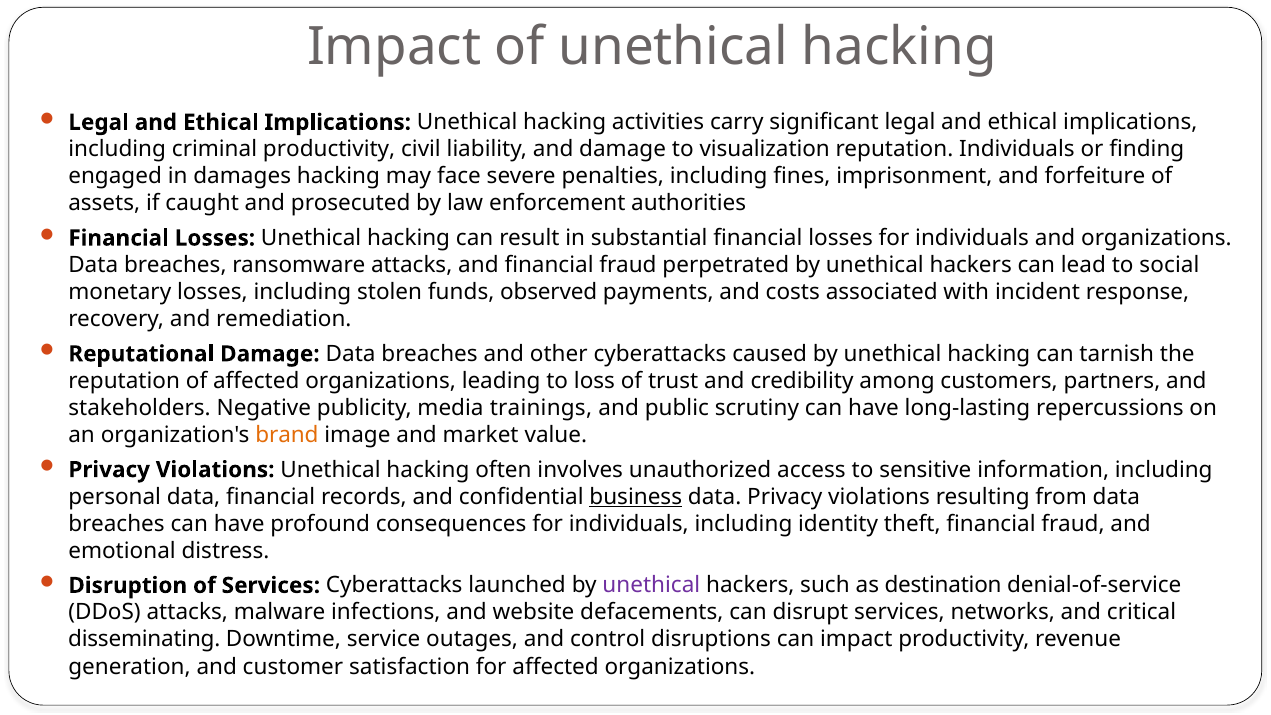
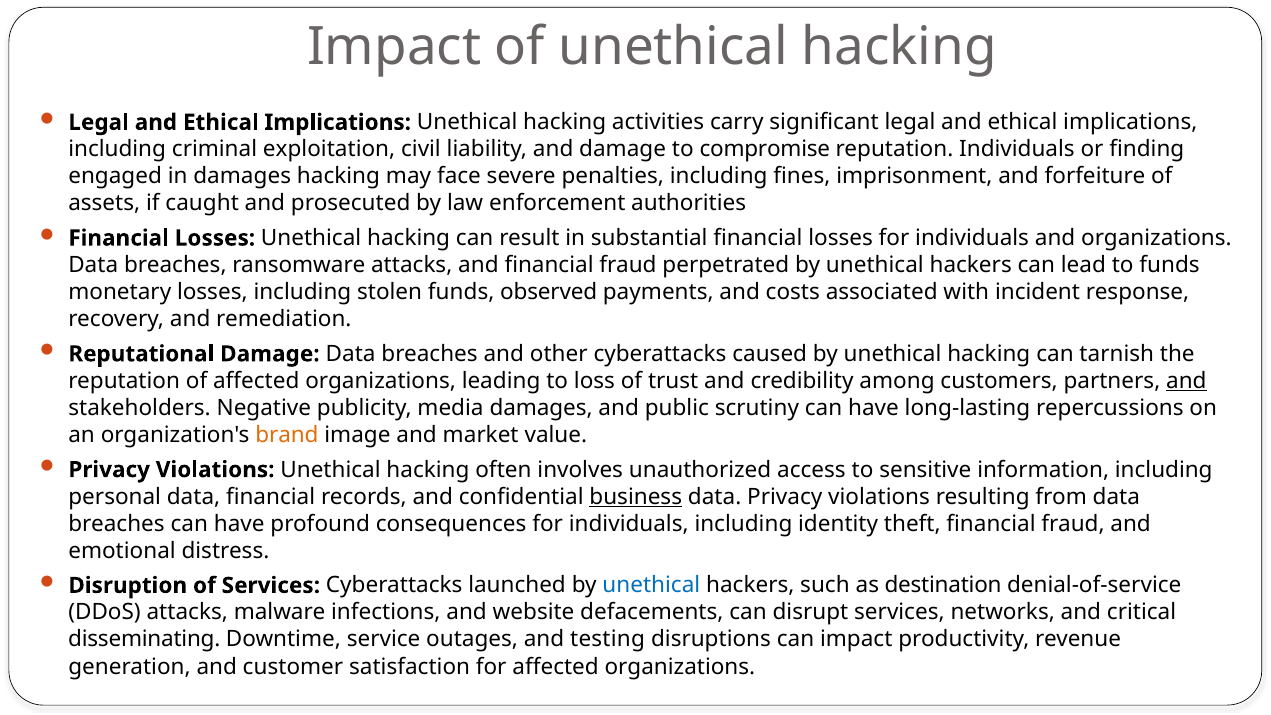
criminal productivity: productivity -> exploitation
visualization: visualization -> compromise
to social: social -> funds
and at (1186, 381) underline: none -> present
media trainings: trainings -> damages
unethical at (651, 585) colour: purple -> blue
control: control -> testing
